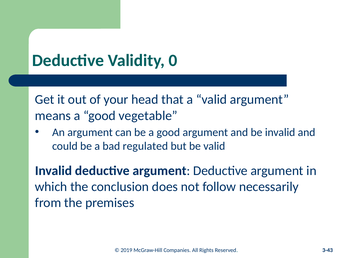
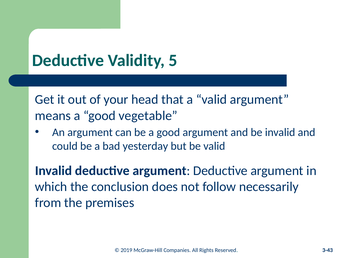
0: 0 -> 5
regulated: regulated -> yesterday
